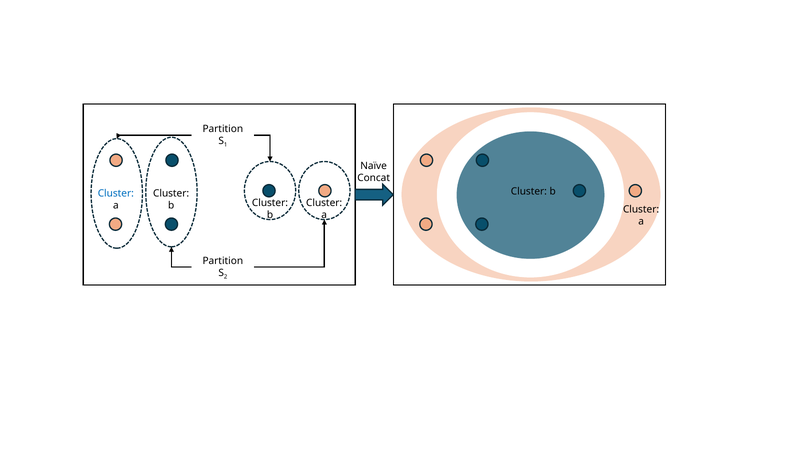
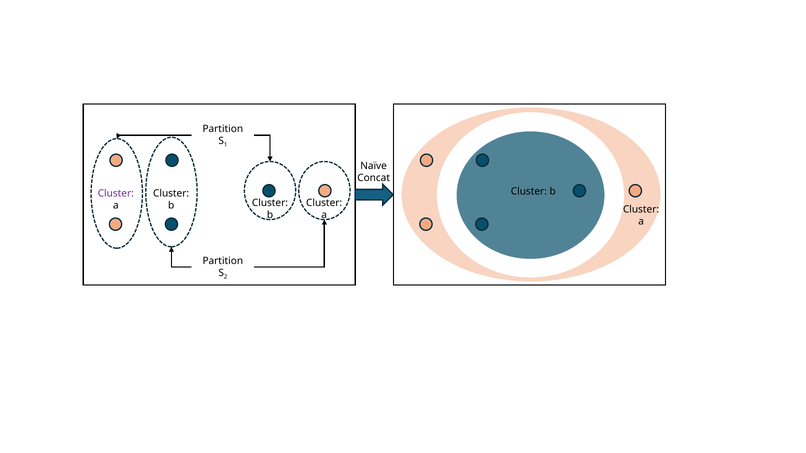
Cluster at (116, 193) colour: blue -> purple
